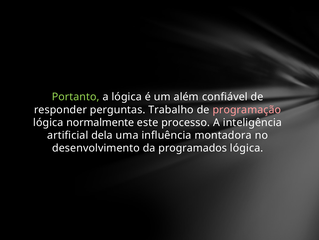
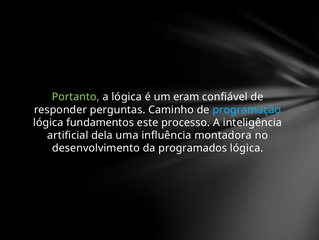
além: além -> eram
Trabalho: Trabalho -> Caminho
programação colour: pink -> light blue
normalmente: normalmente -> fundamentos
